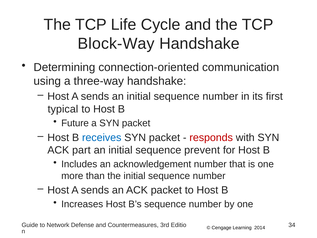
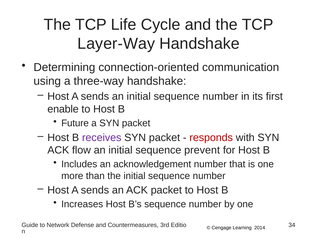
Block-Way: Block-Way -> Layer-Way
typical: typical -> enable
receives colour: blue -> purple
part: part -> flow
